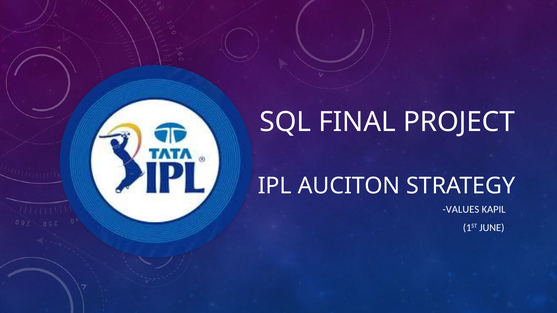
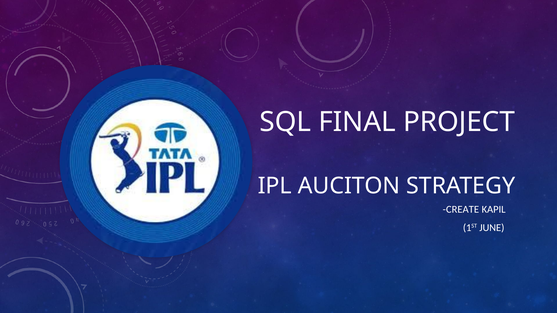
VALUES: VALUES -> CREATE
